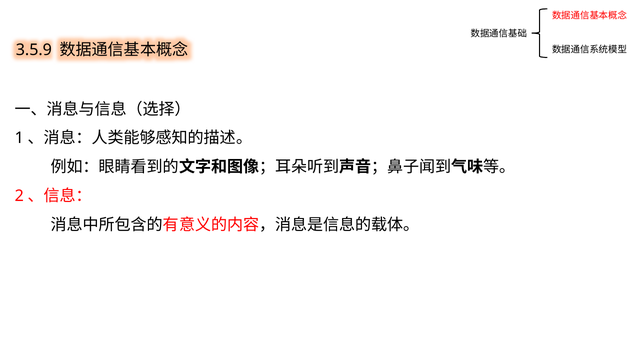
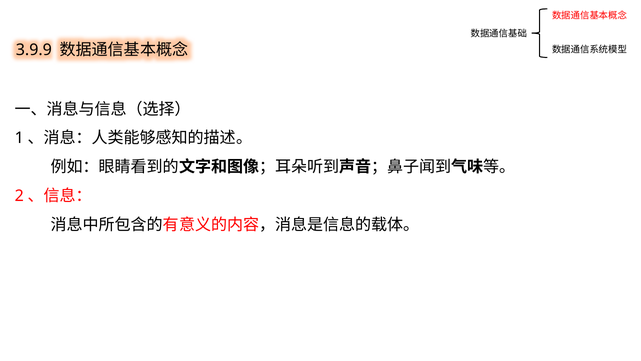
3.5.9: 3.5.9 -> 3.9.9
